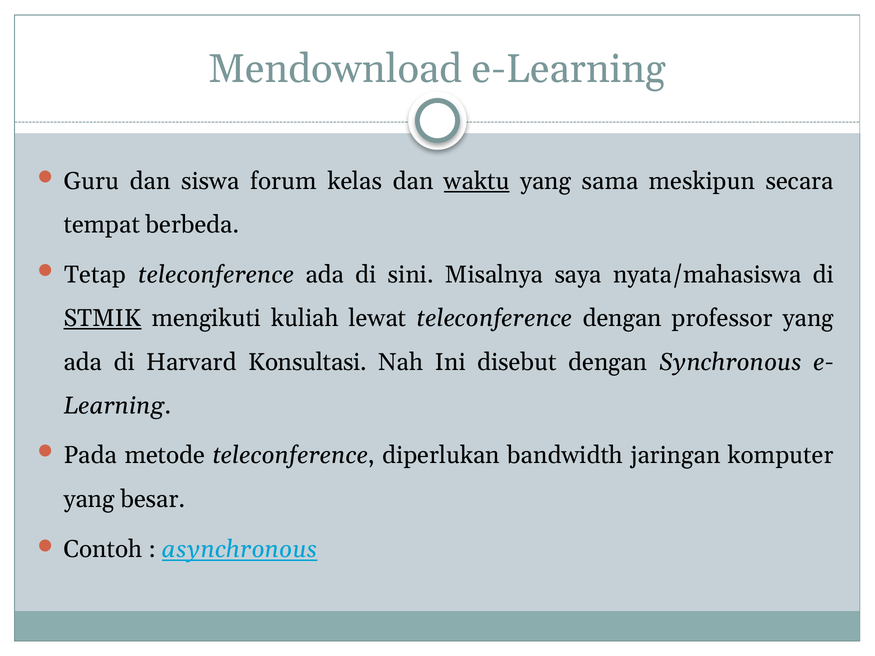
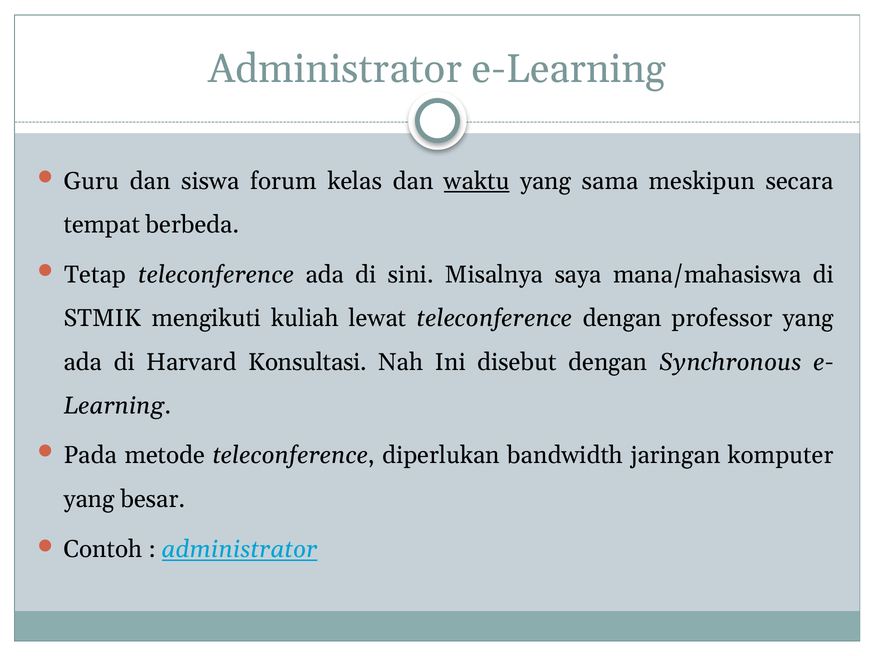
Mendownload at (335, 69): Mendownload -> Administrator
nyata/mahasiswa: nyata/mahasiswa -> mana/mahasiswa
STMIK underline: present -> none
asynchronous at (240, 550): asynchronous -> administrator
